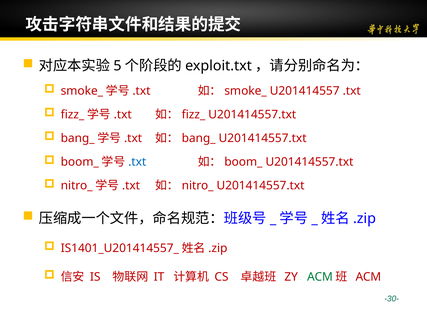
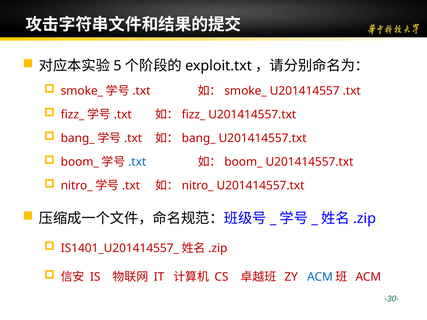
ACM at (320, 277) colour: green -> blue
